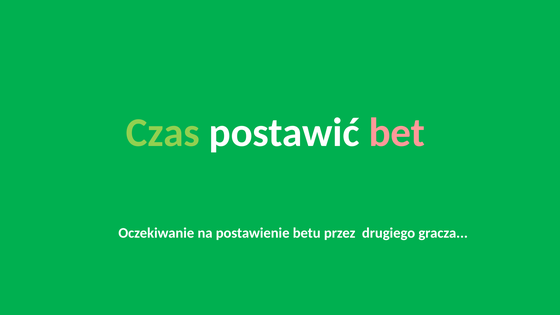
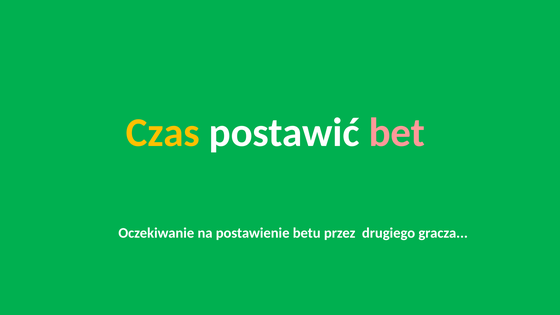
Czas colour: light green -> yellow
